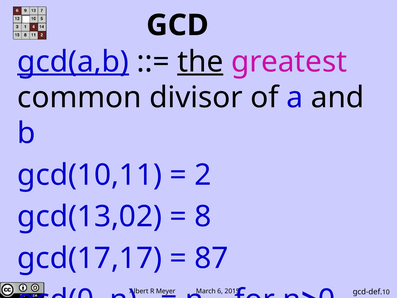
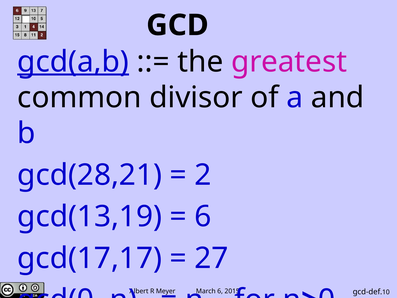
the underline: present -> none
gcd(10,11: gcd(10,11 -> gcd(28,21
gcd(13,02: gcd(13,02 -> gcd(13,19
8 at (203, 216): 8 -> 6
87: 87 -> 27
